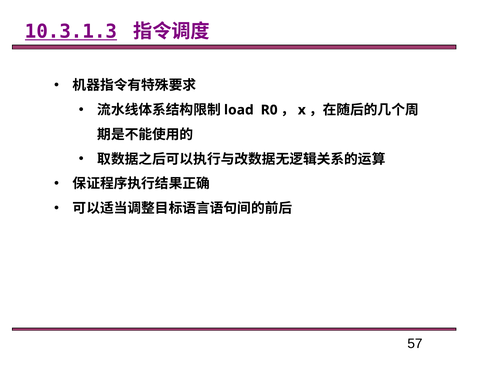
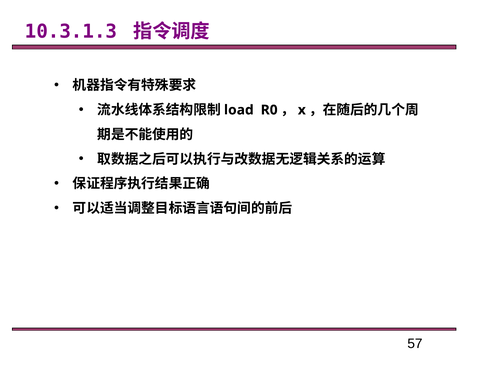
10.3.1.3 underline: present -> none
